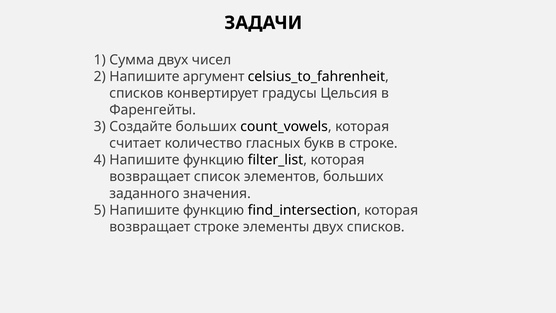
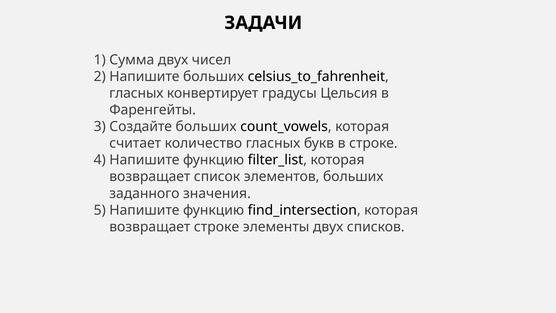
Напишите аргумент: аргумент -> больших
списков at (136, 93): списков -> гласных
